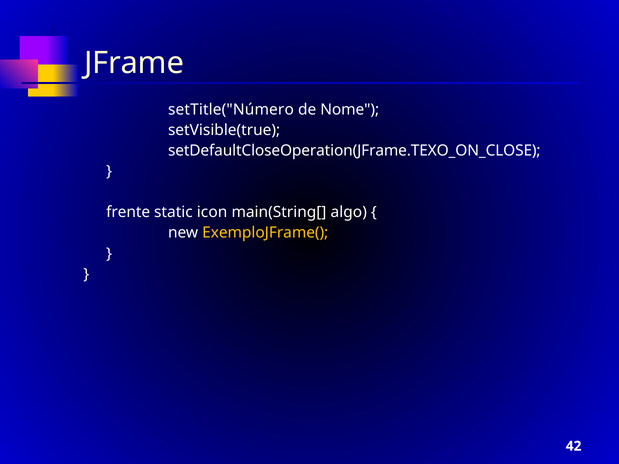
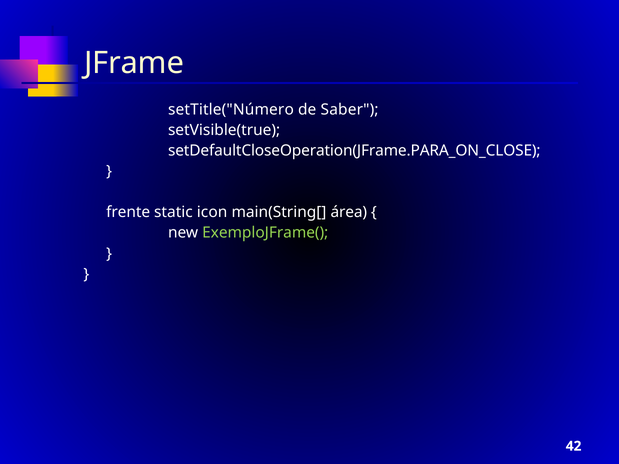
Nome: Nome -> Saber
setDefaultCloseOperation(JFrame.TEXO_ON_CLOSE: setDefaultCloseOperation(JFrame.TEXO_ON_CLOSE -> setDefaultCloseOperation(JFrame.PARA_ON_CLOSE
algo: algo -> área
ExemploJFrame( colour: yellow -> light green
